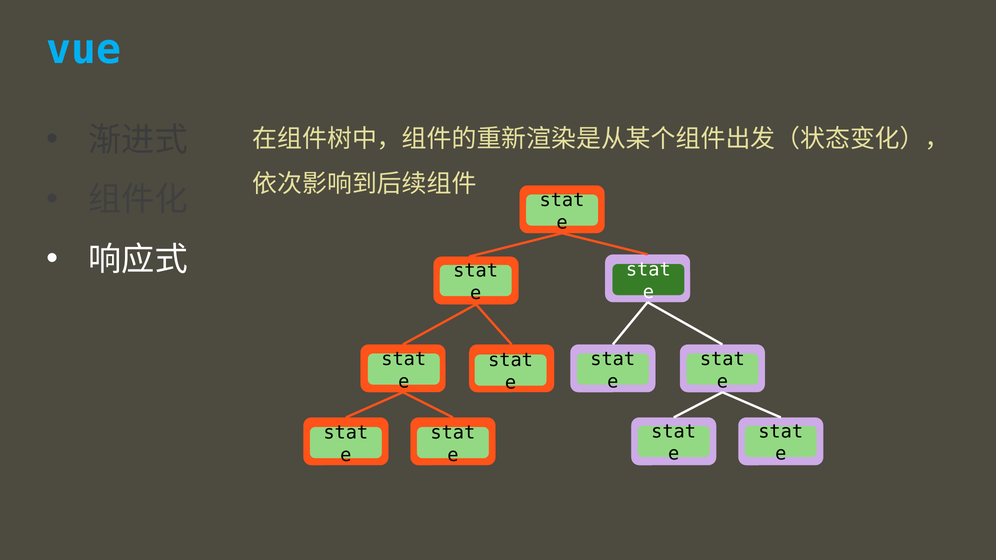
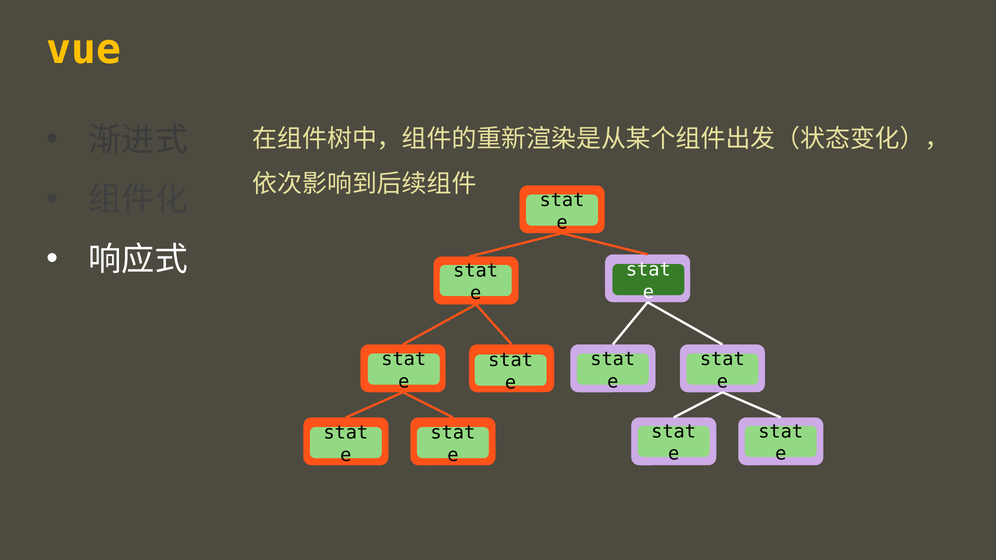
vue colour: light blue -> yellow
